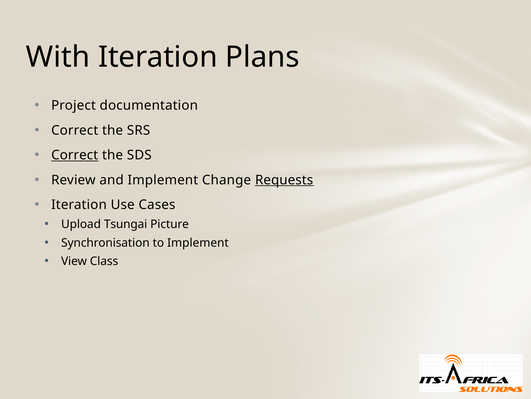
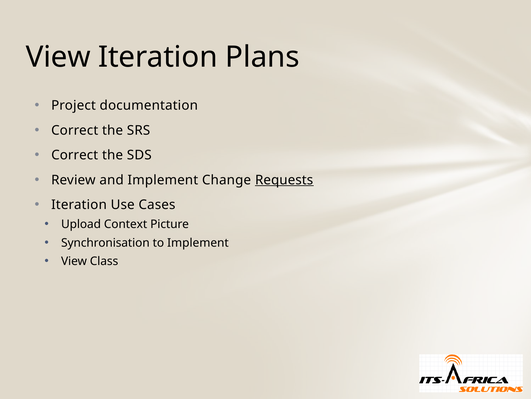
With at (58, 57): With -> View
Correct at (75, 155) underline: present -> none
Tsungai: Tsungai -> Context
